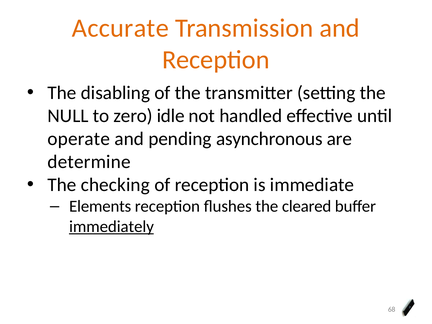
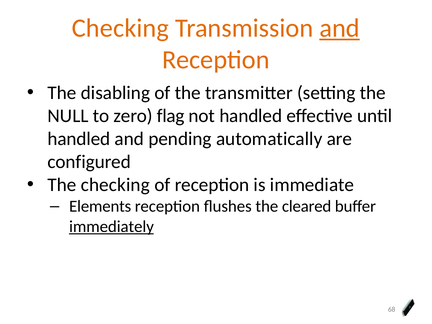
Accurate at (120, 28): Accurate -> Checking
and at (340, 28) underline: none -> present
idle: idle -> flag
operate at (79, 139): operate -> handled
asynchronous: asynchronous -> automatically
determine: determine -> configured
